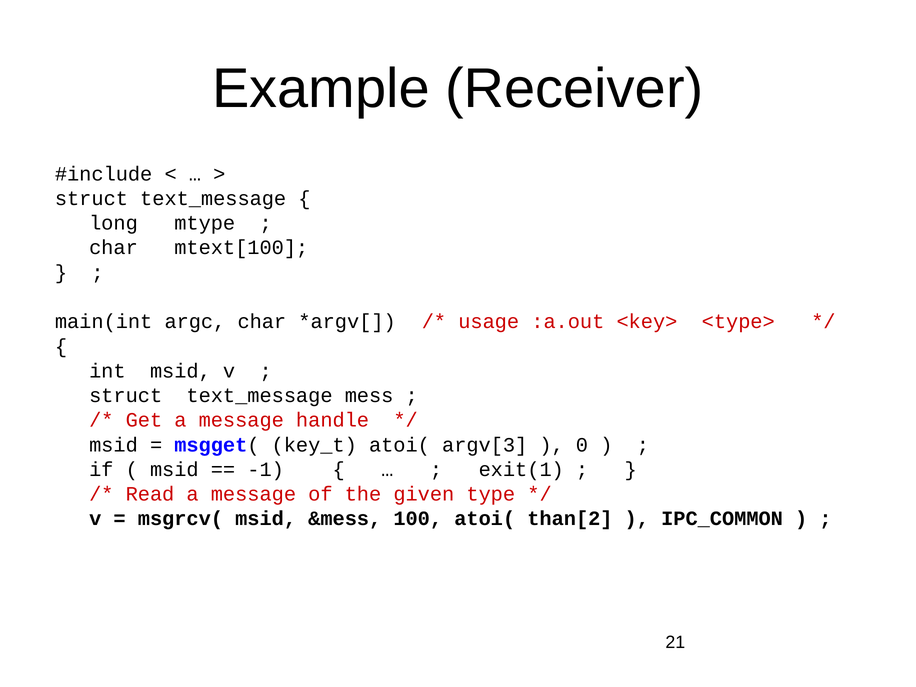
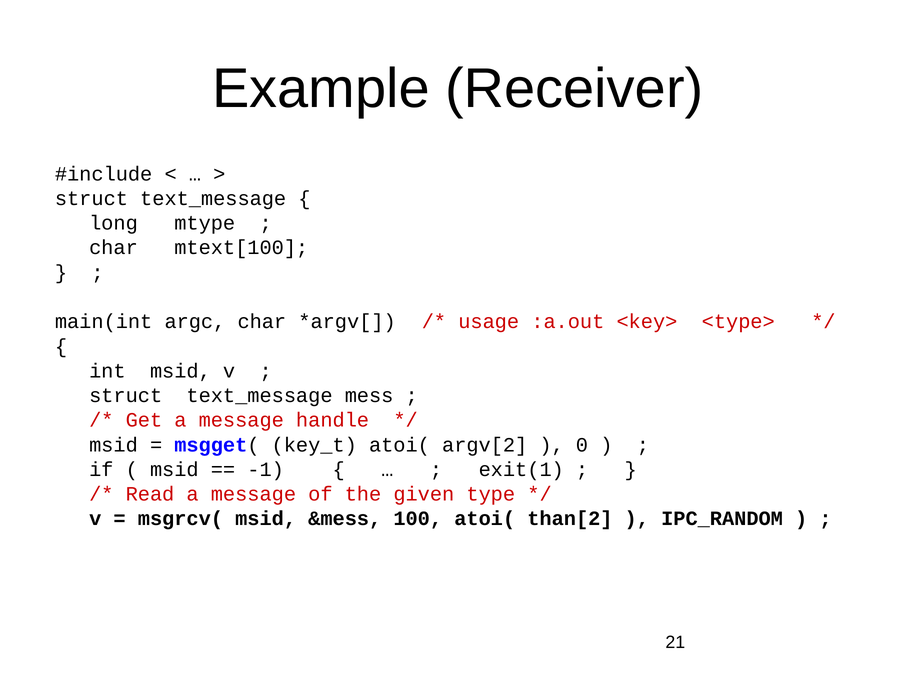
argv[3: argv[3 -> argv[2
IPC_COMMON: IPC_COMMON -> IPC_RANDOM
